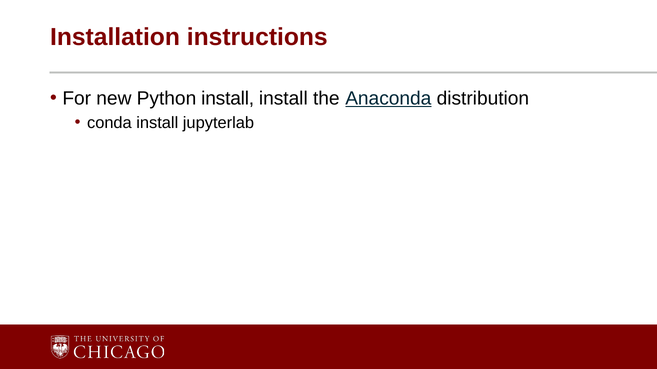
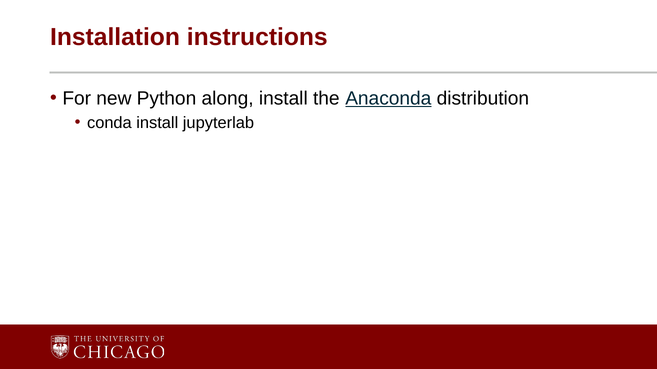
Python install: install -> along
